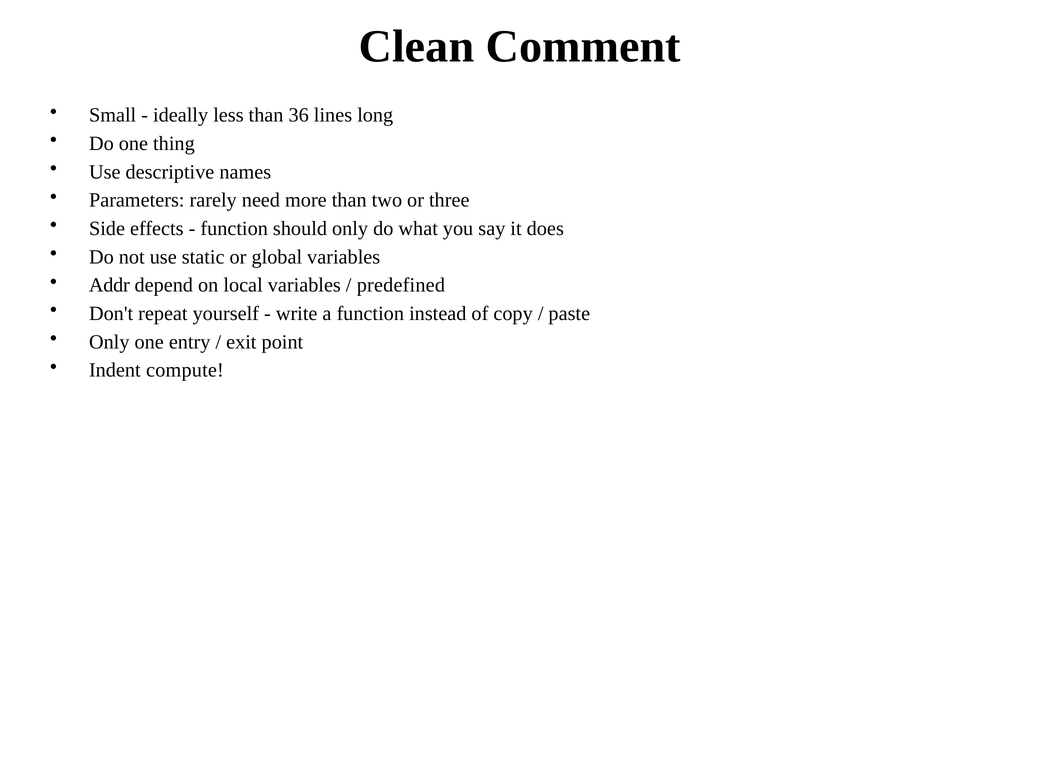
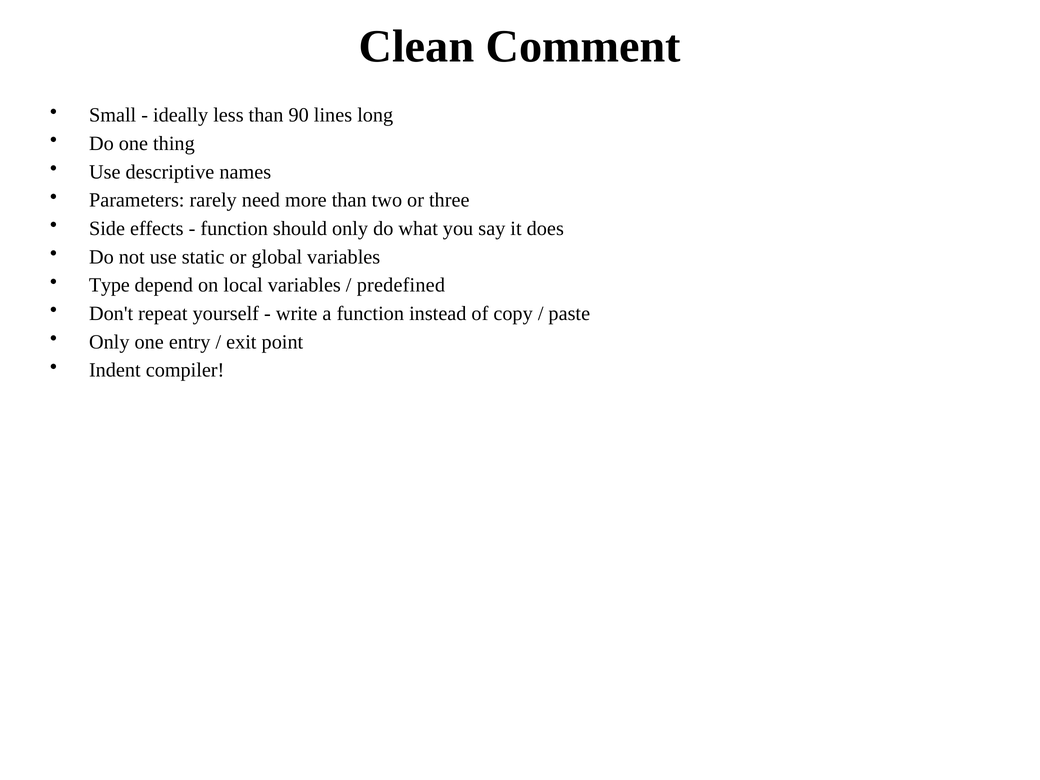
36: 36 -> 90
Addr: Addr -> Type
compute: compute -> compiler
